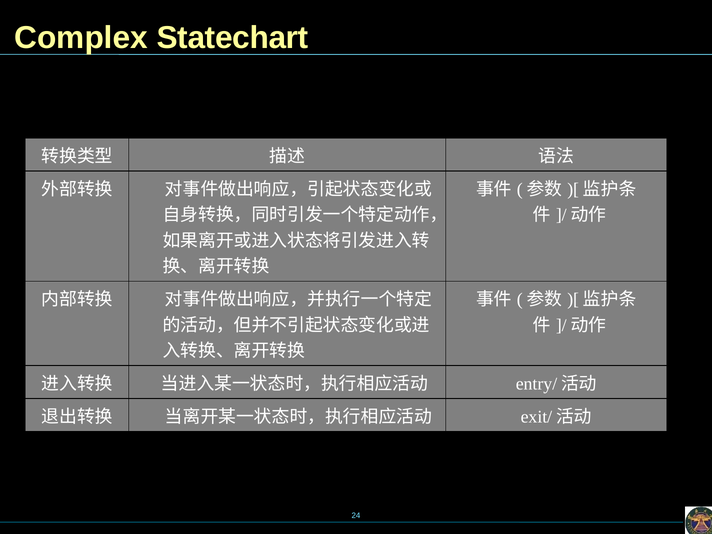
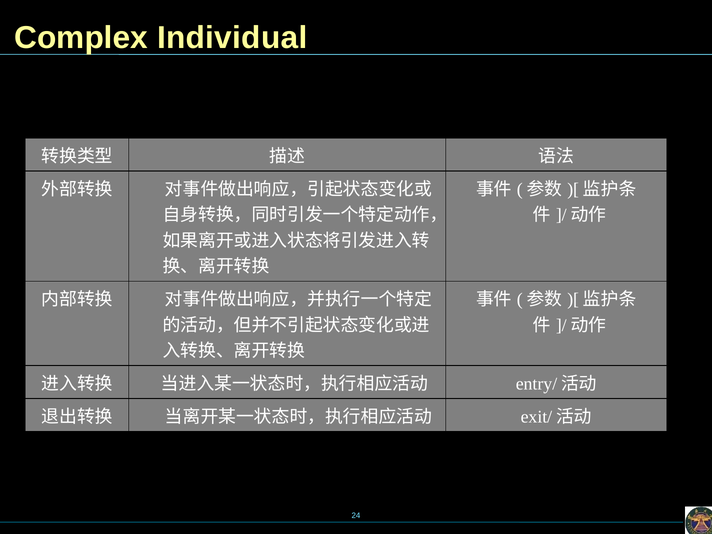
Statechart: Statechart -> Individual
